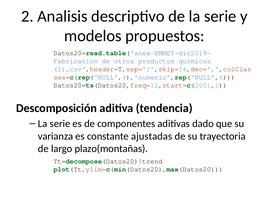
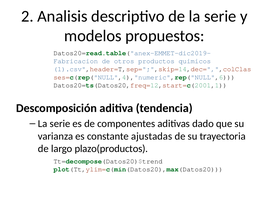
plazo(montañas: plazo(montañas -> plazo(productos
